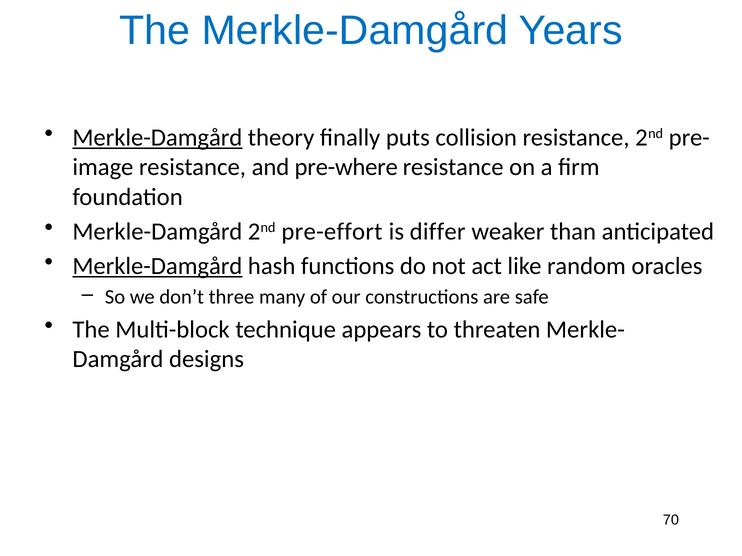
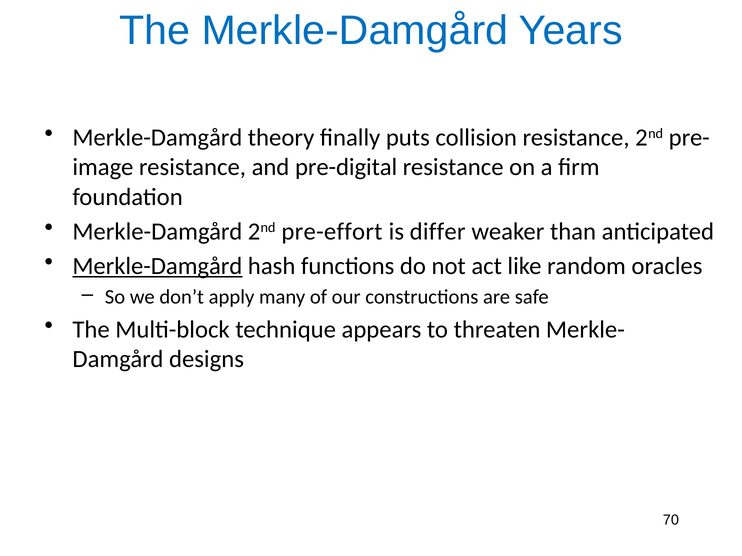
Merkle-Damgård at (157, 138) underline: present -> none
pre-where: pre-where -> pre-digital
three: three -> apply
